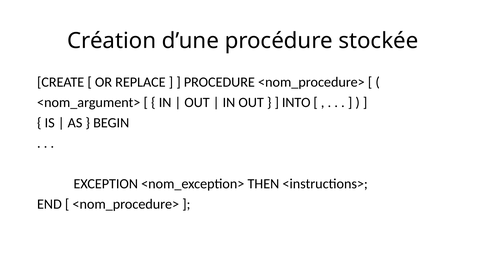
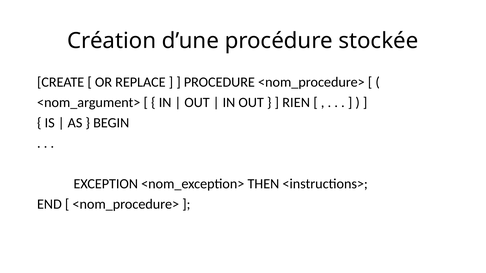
INTO: INTO -> RIEN
